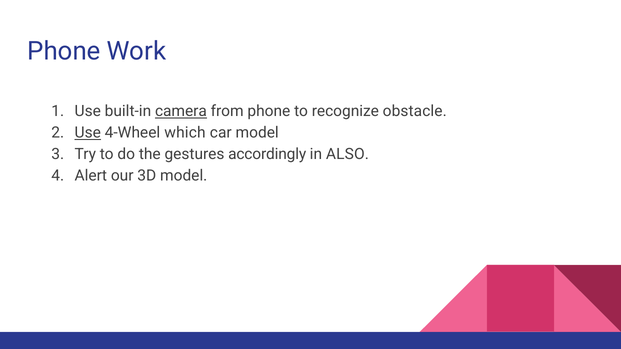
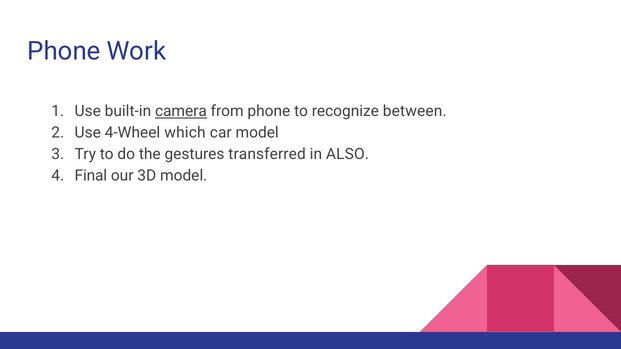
obstacle: obstacle -> between
Use at (88, 133) underline: present -> none
accordingly: accordingly -> transferred
Alert: Alert -> Final
